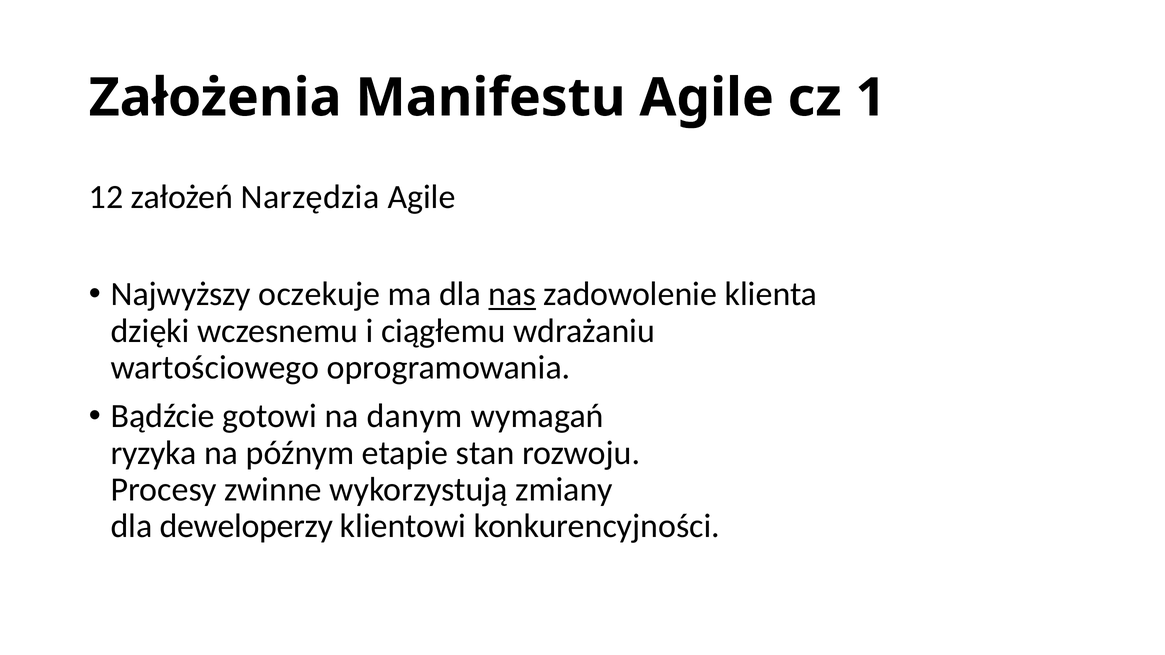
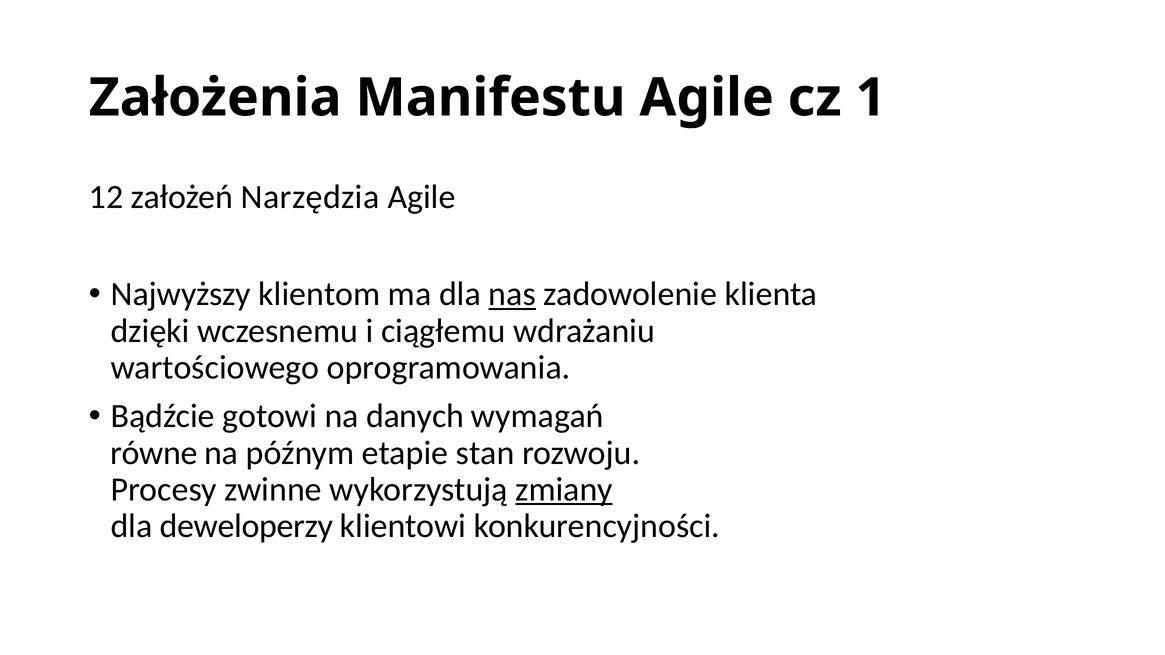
oczekuje: oczekuje -> klientom
danym: danym -> danych
ryzyka: ryzyka -> równe
zmiany underline: none -> present
